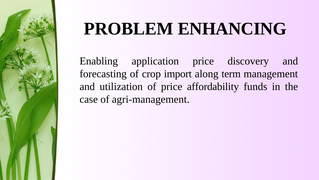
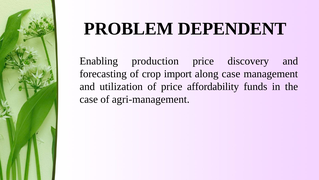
ENHANCING: ENHANCING -> DEPENDENT
application: application -> production
along term: term -> case
